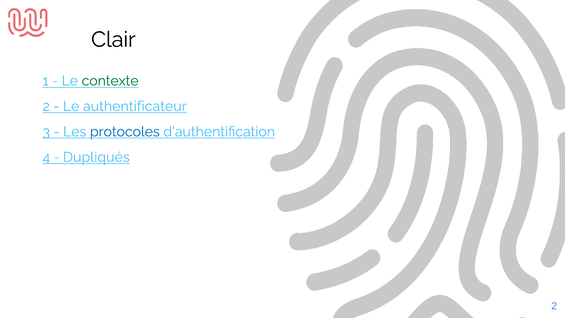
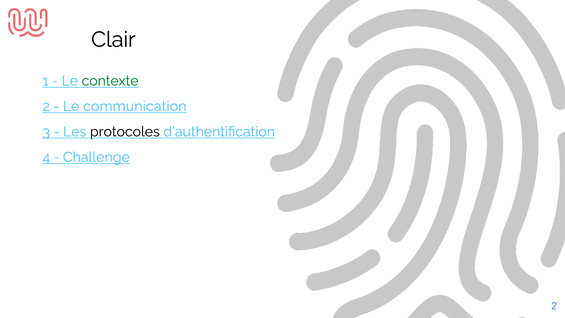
authentificateur: authentificateur -> communication
protocoles colour: blue -> black
Dupliqués: Dupliqués -> Challenge
